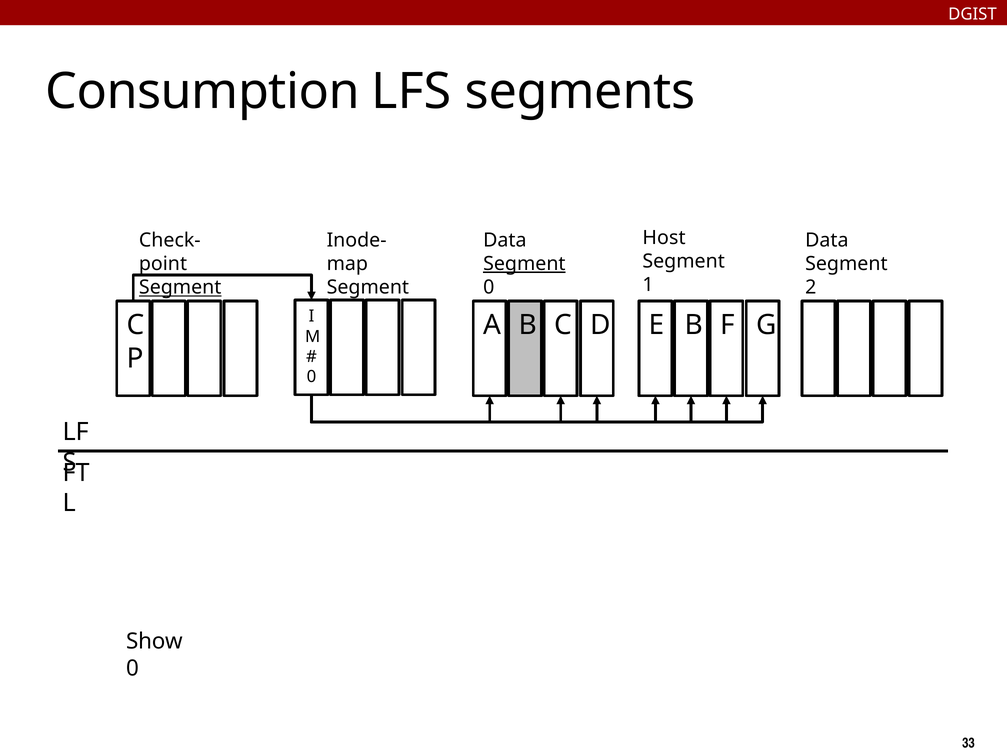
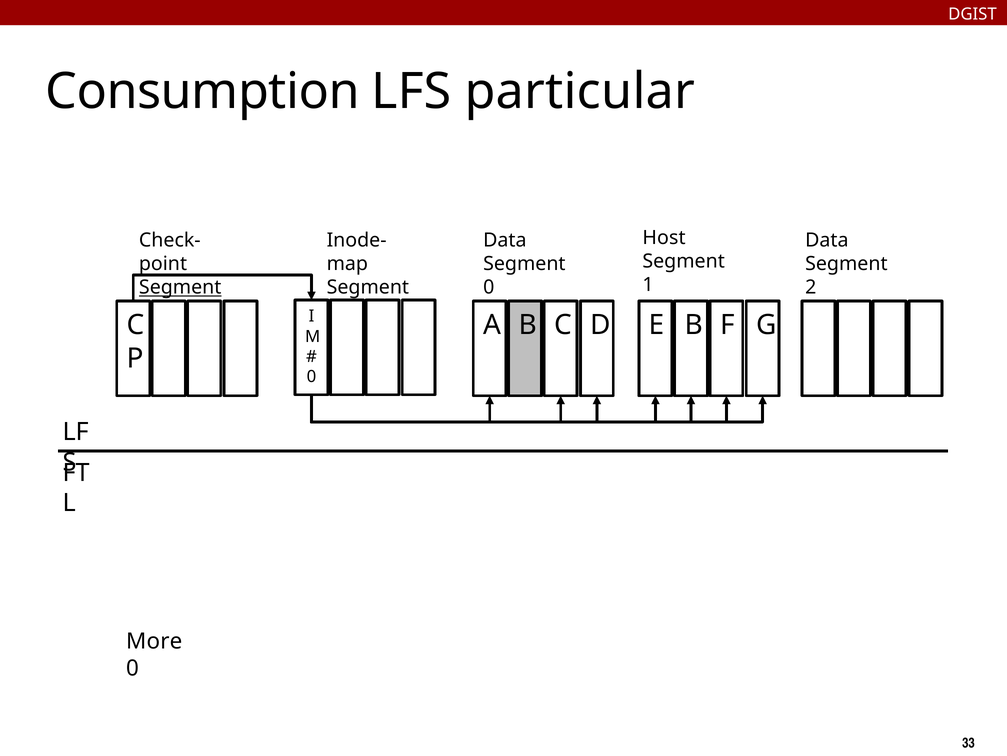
segments: segments -> particular
Segment at (524, 264) underline: present -> none
Show: Show -> More
